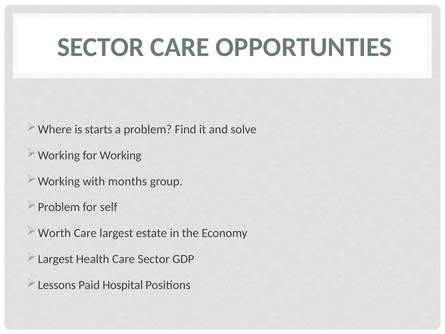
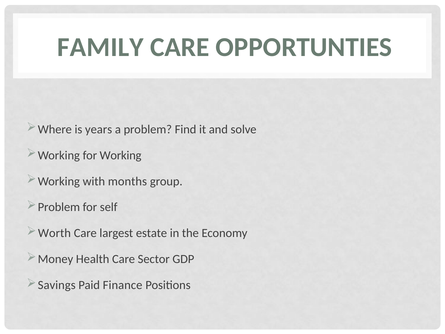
SECTOR at (101, 47): SECTOR -> FAMILY
starts: starts -> years
Largest at (56, 259): Largest -> Money
Lessons: Lessons -> Savings
Hospital: Hospital -> Finance
